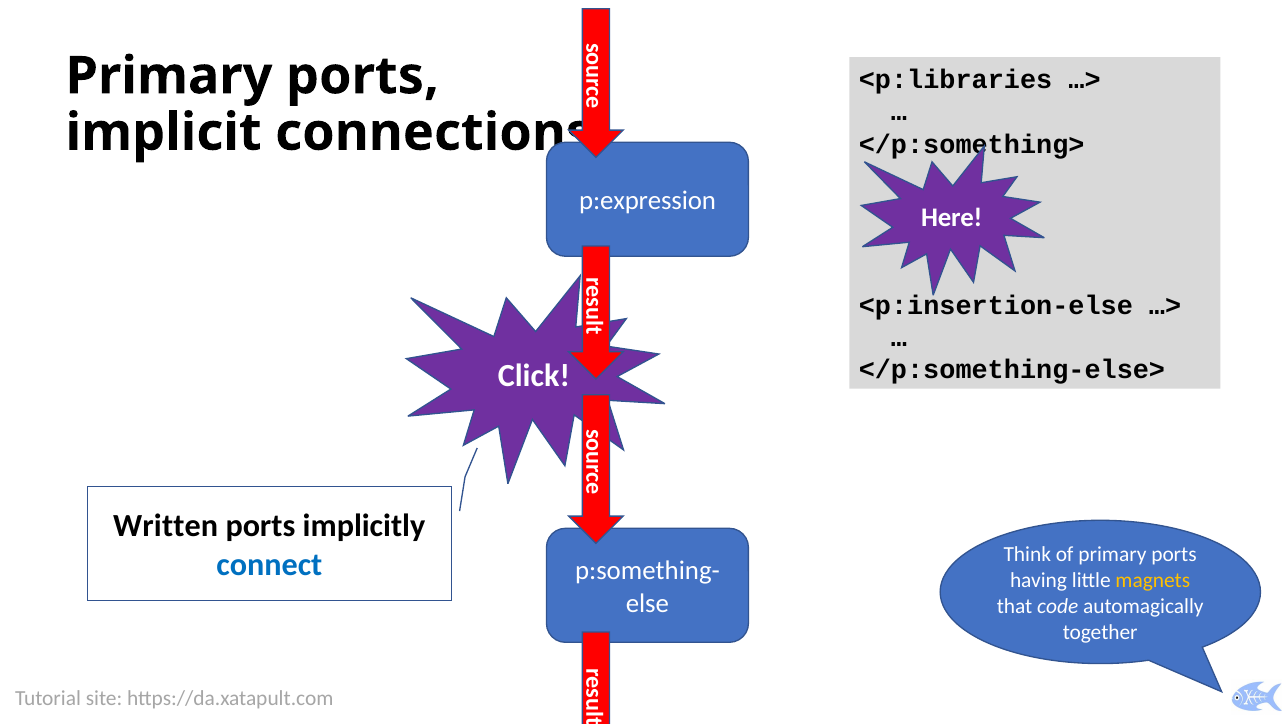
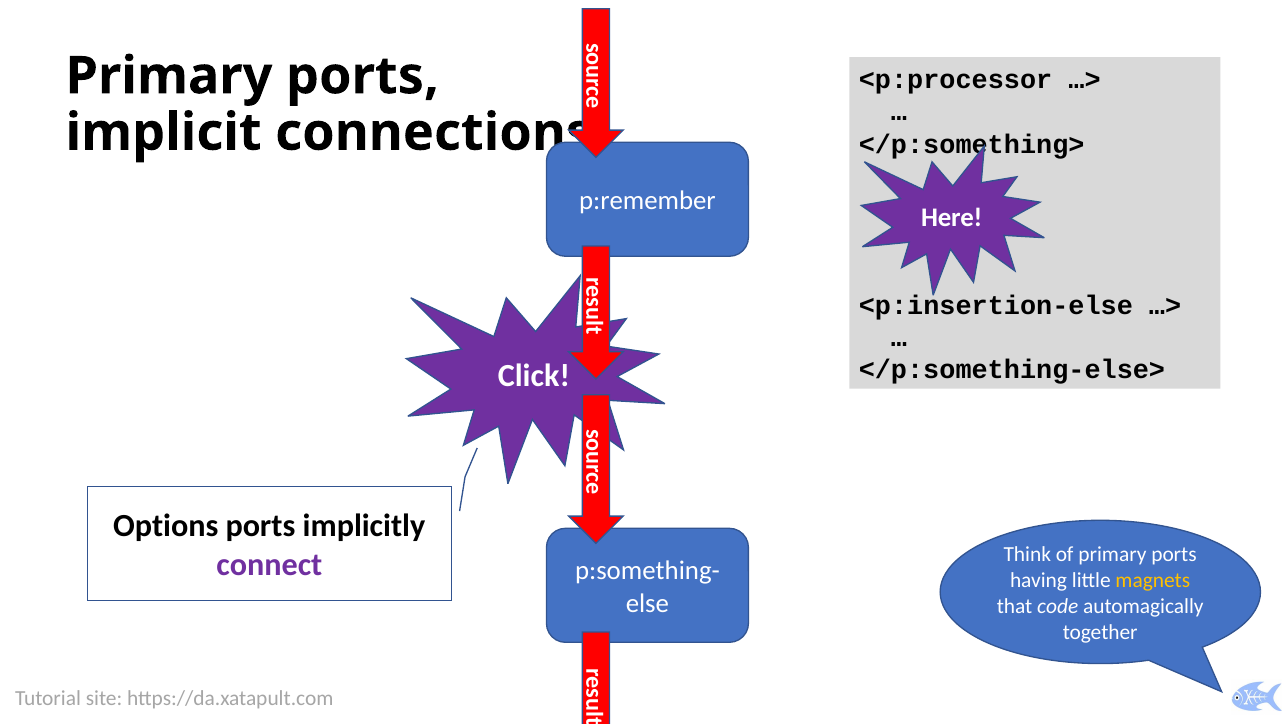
<p:libraries: <p:libraries -> <p:processor
p:expression: p:expression -> p:remember
Written: Written -> Options
connect colour: blue -> purple
